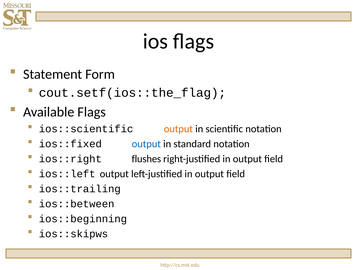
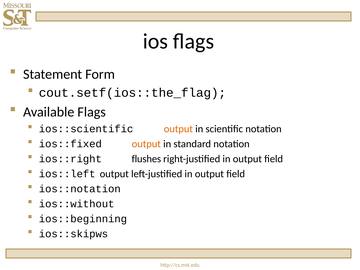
output at (146, 144) colour: blue -> orange
ios::trailing: ios::trailing -> ios::notation
ios::between: ios::between -> ios::without
